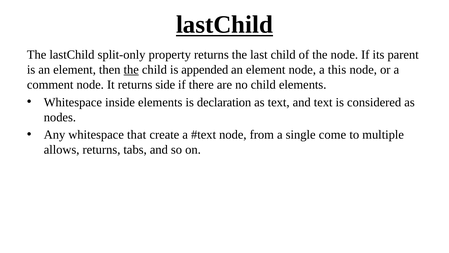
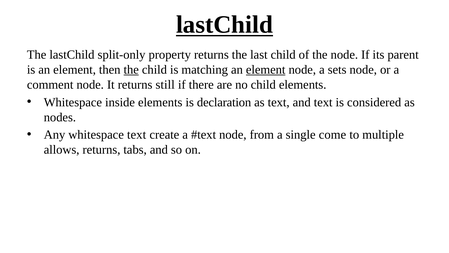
appended: appended -> matching
element at (266, 70) underline: none -> present
this: this -> sets
side: side -> still
whitespace that: that -> text
